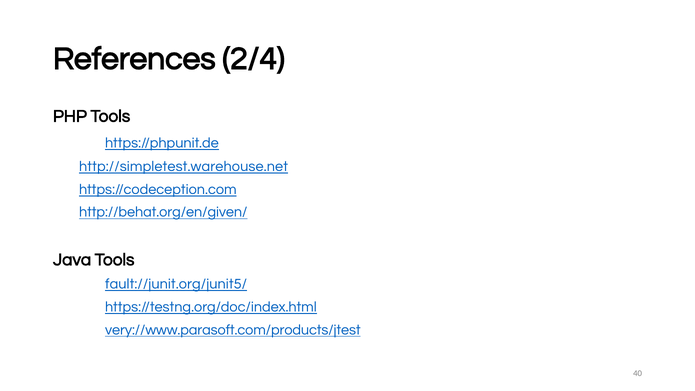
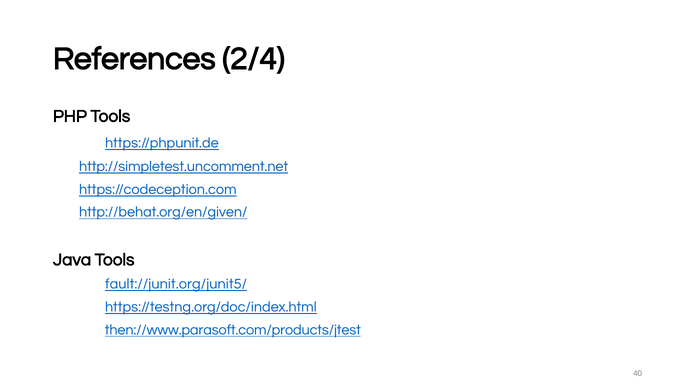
http://simpletest.warehouse.net: http://simpletest.warehouse.net -> http://simpletest.uncomment.net
very://www.parasoft.com/products/jtest: very://www.parasoft.com/products/jtest -> then://www.parasoft.com/products/jtest
